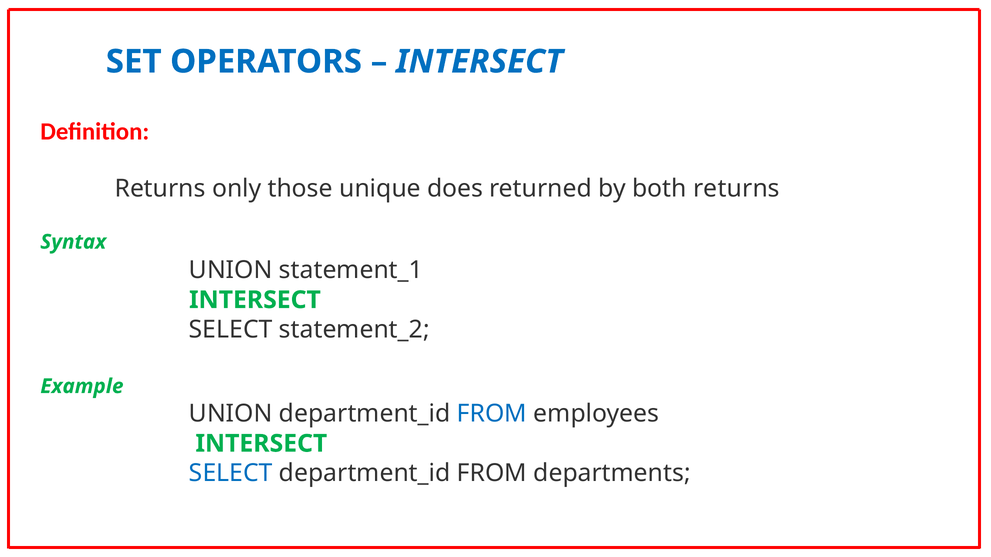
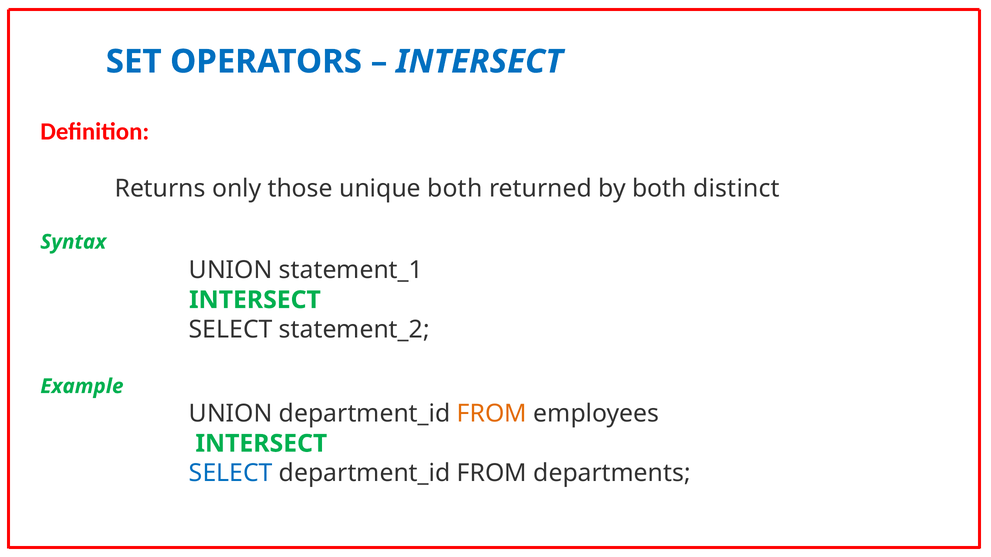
unique does: does -> both
both returns: returns -> distinct
FROM at (492, 414) colour: blue -> orange
